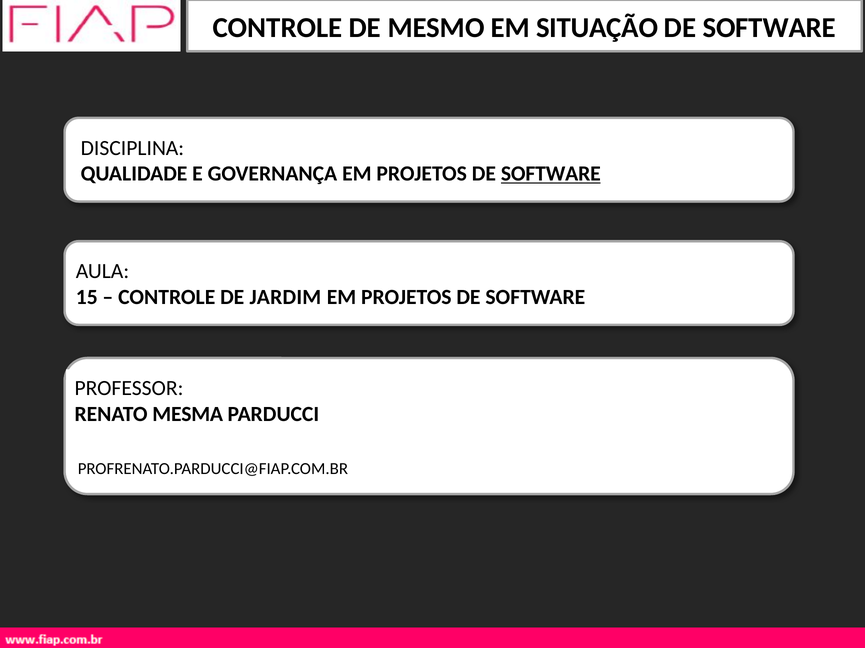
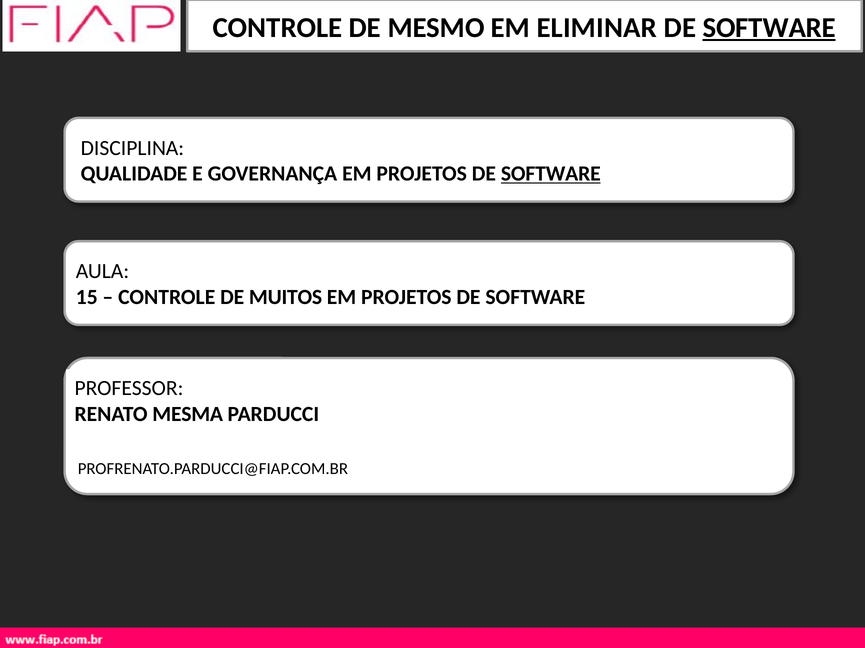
SITUAÇÃO: SITUAÇÃO -> ELIMINAR
SOFTWARE at (769, 28) underline: none -> present
JARDIM: JARDIM -> MUITOS
